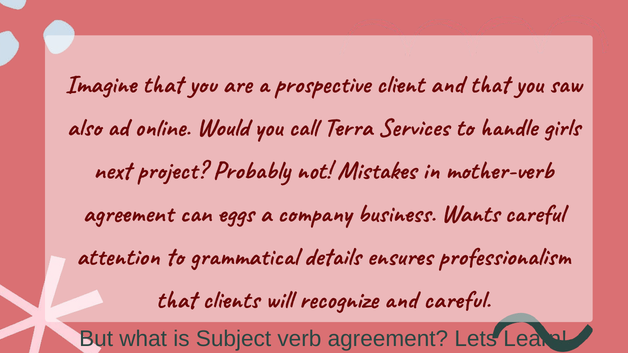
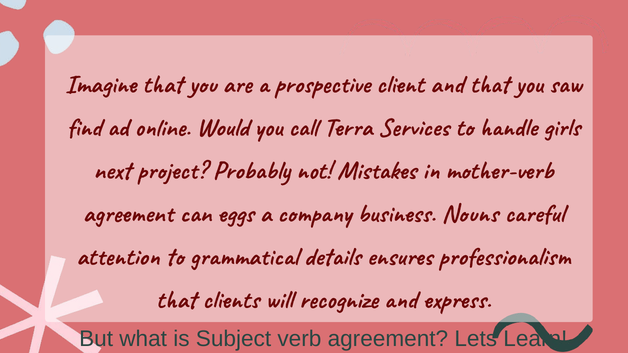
also: also -> find
Wants: Wants -> Nouns
and careful: careful -> express
